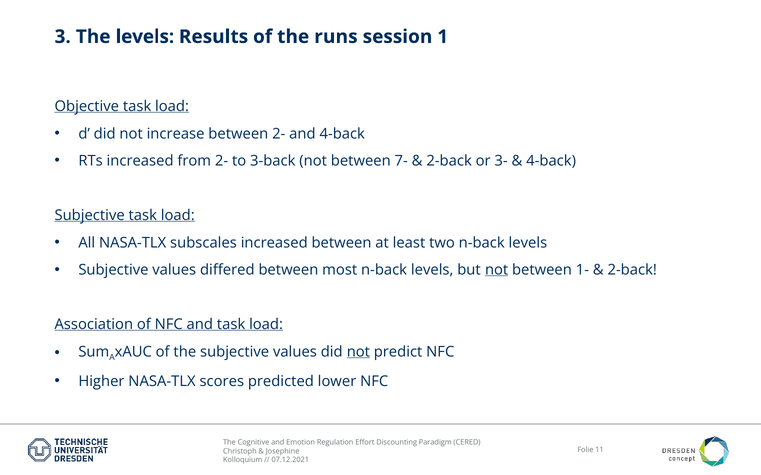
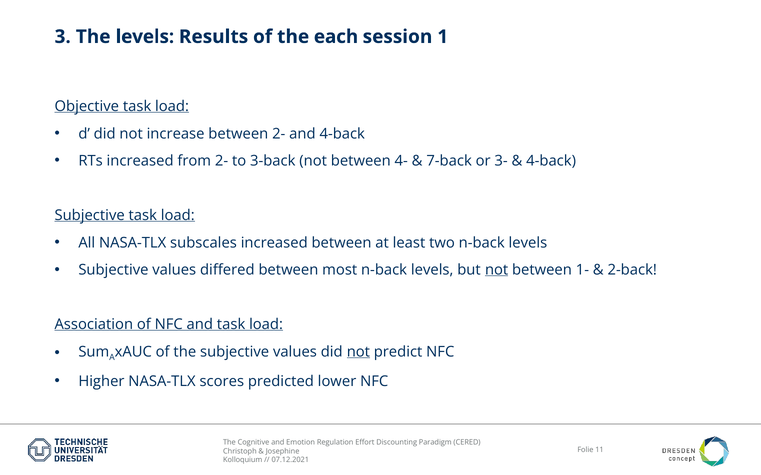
runs: runs -> each
7-: 7- -> 4-
2-back at (449, 161): 2-back -> 7-back
